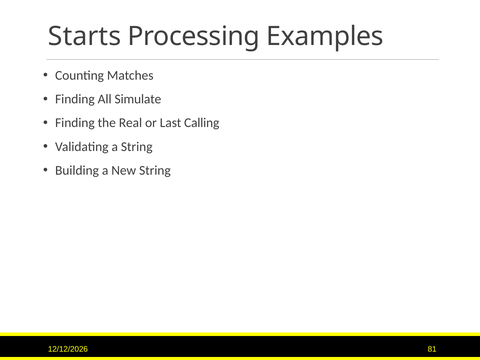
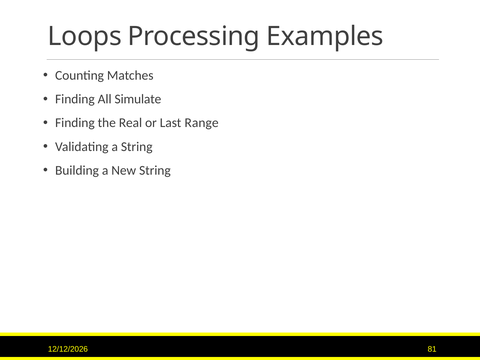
Starts: Starts -> Loops
Calling: Calling -> Range
